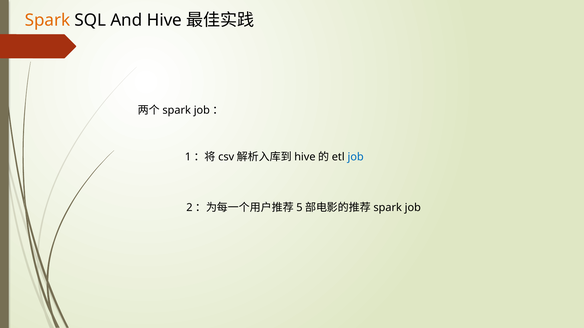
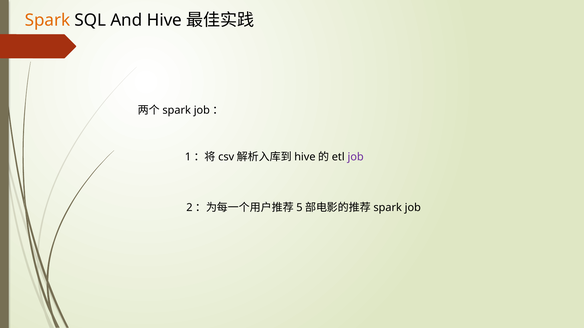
job at (356, 157) colour: blue -> purple
